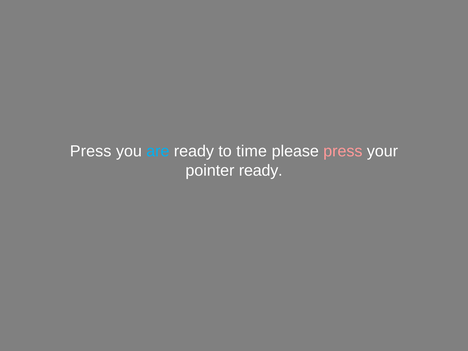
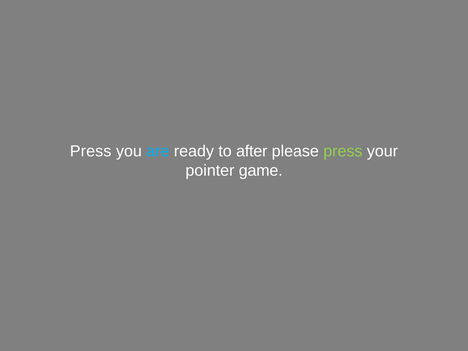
time: time -> after
press at (343, 151) colour: pink -> light green
pointer ready: ready -> game
